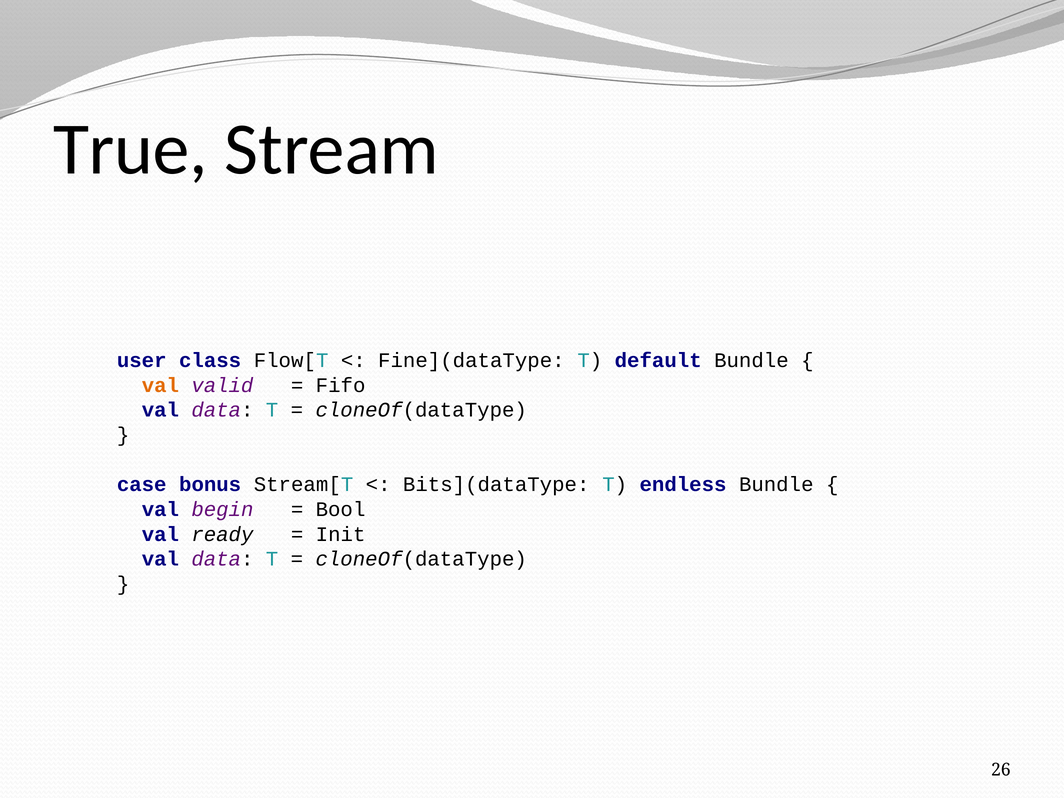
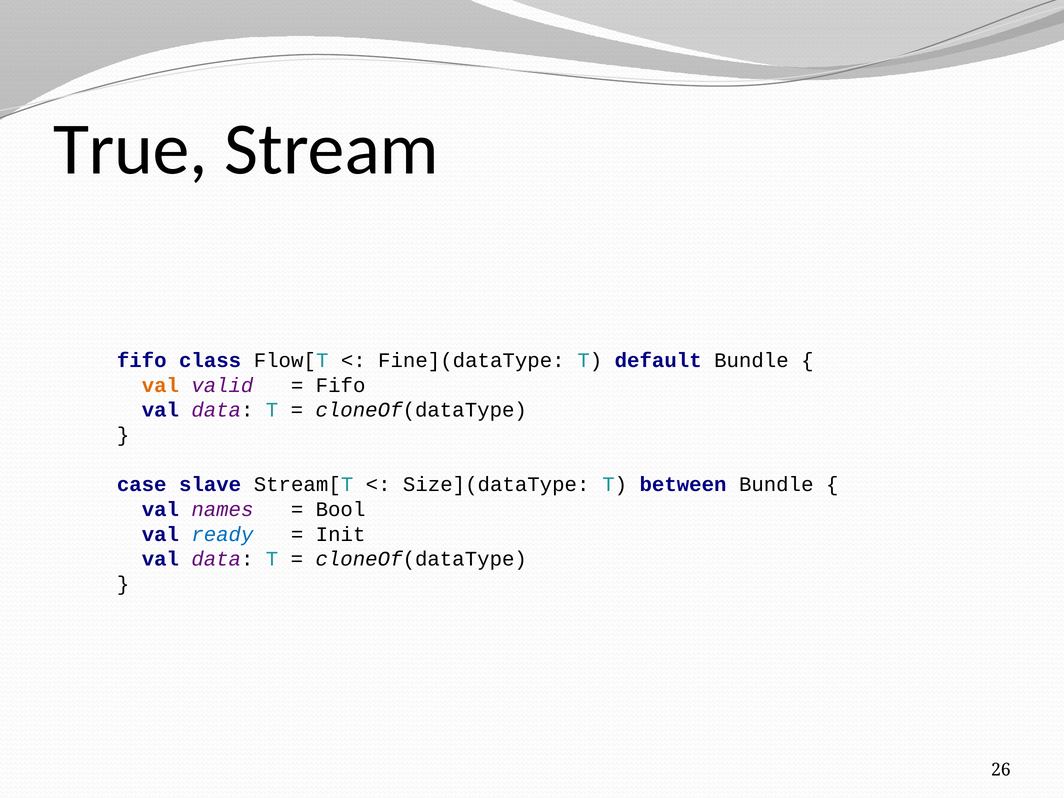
user at (142, 360): user -> fifo
bonus: bonus -> slave
Bits](dataType: Bits](dataType -> Size](dataType
endless: endless -> between
begin: begin -> names
ready colour: black -> blue
